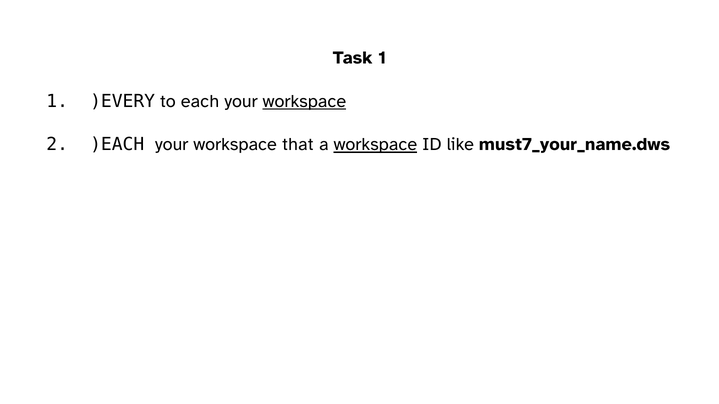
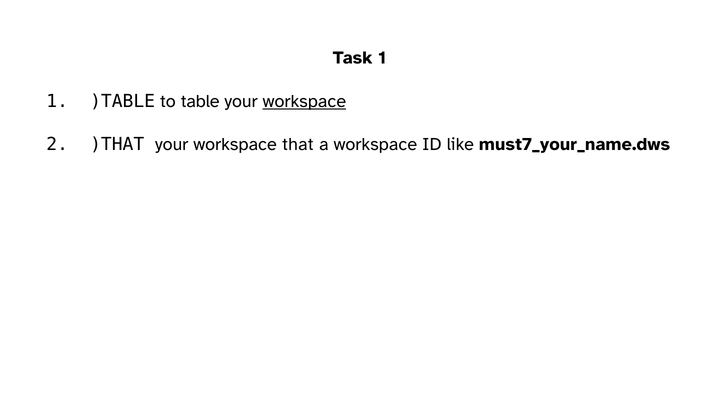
)EVERY: )EVERY -> )TABLE
each: each -> table
)EACH: )EACH -> )THAT
workspace at (375, 145) underline: present -> none
